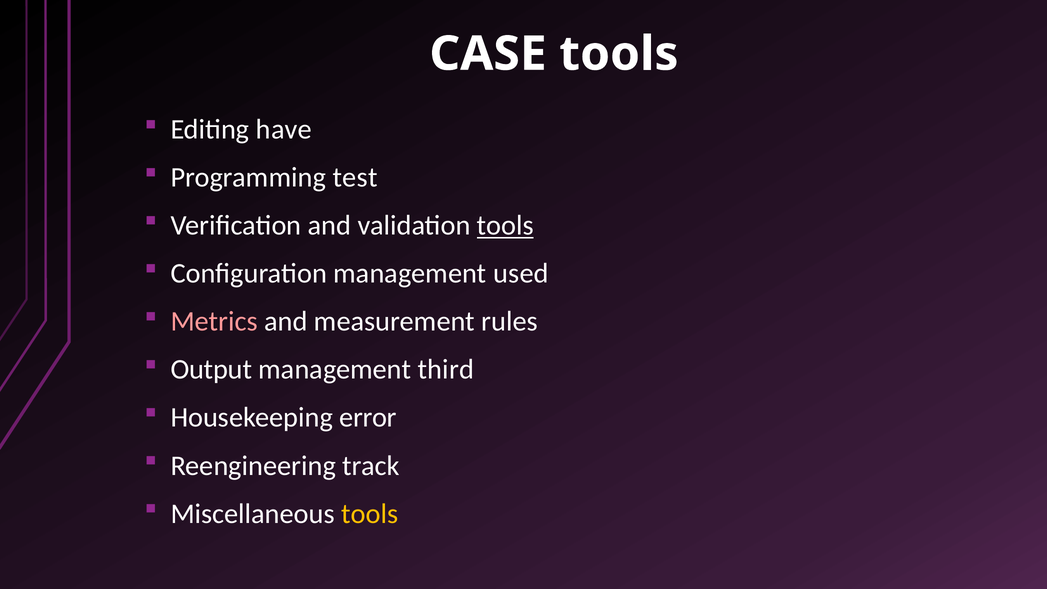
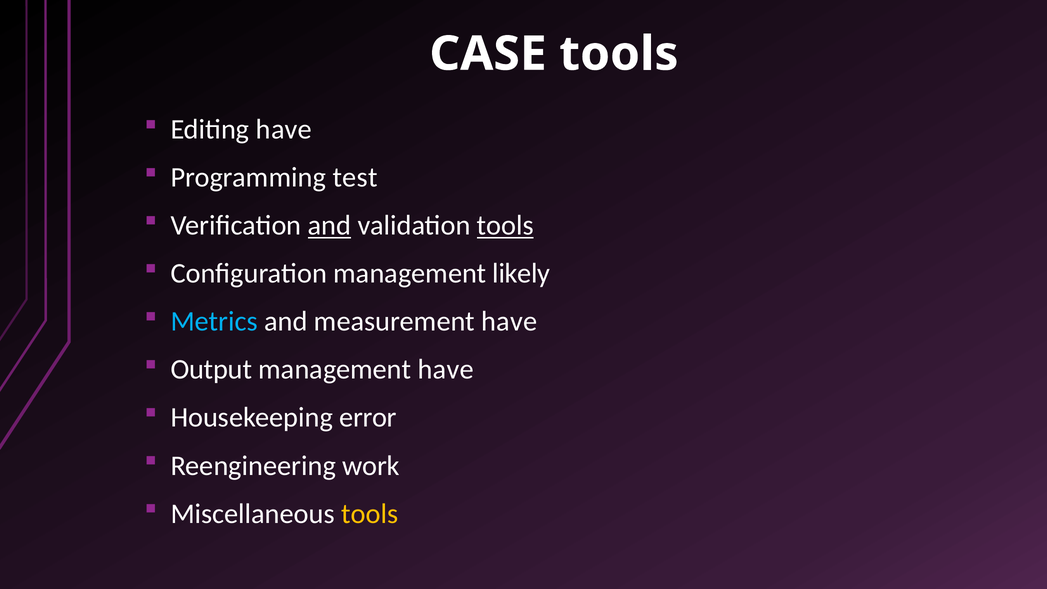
and at (330, 225) underline: none -> present
used: used -> likely
Metrics colour: pink -> light blue
measurement rules: rules -> have
management third: third -> have
track: track -> work
